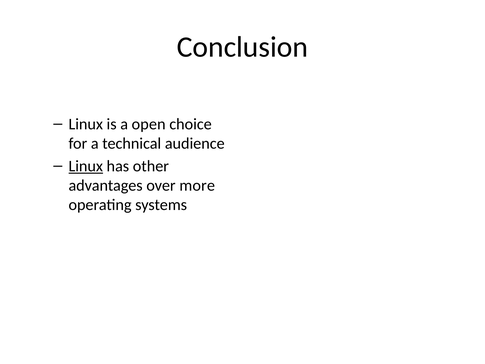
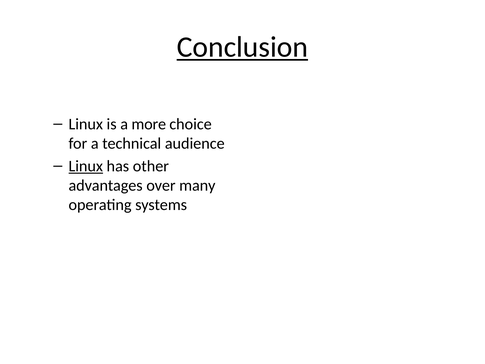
Conclusion underline: none -> present
open: open -> more
more: more -> many
